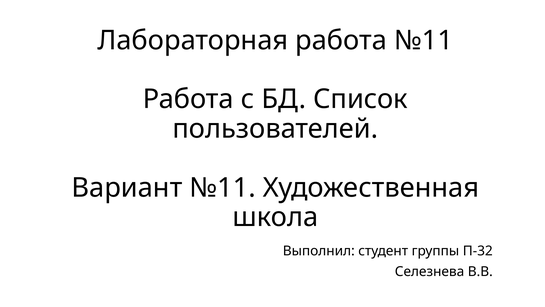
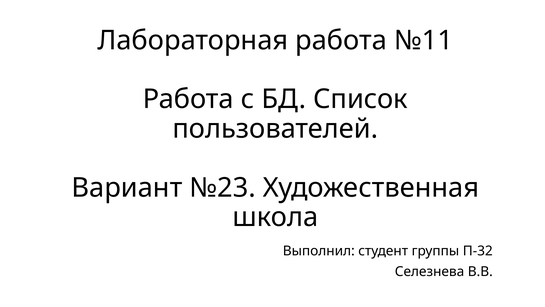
Вариант №11: №11 -> №23
